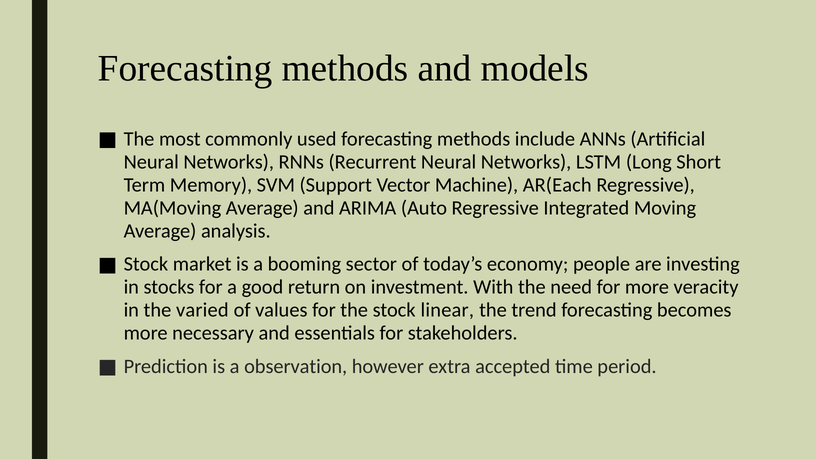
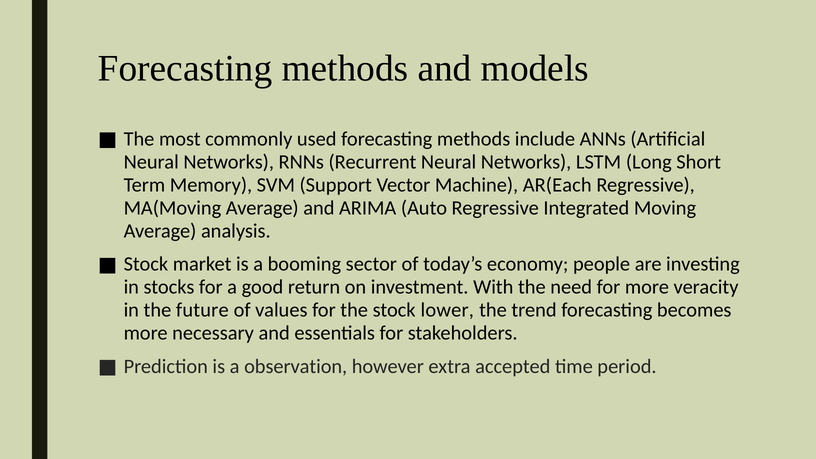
varied: varied -> future
linear: linear -> lower
